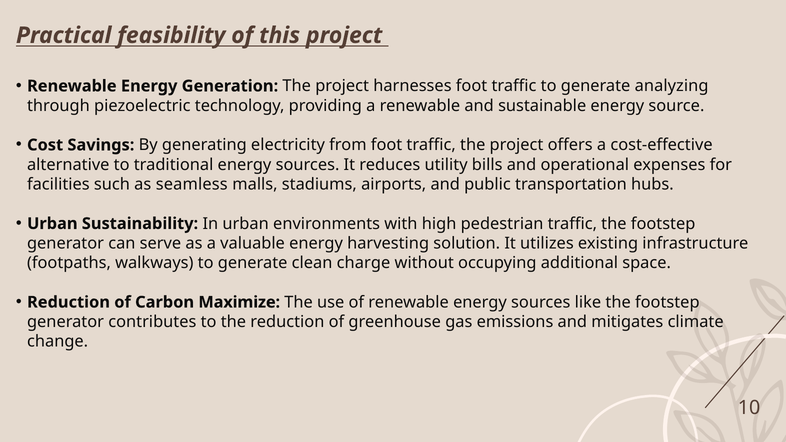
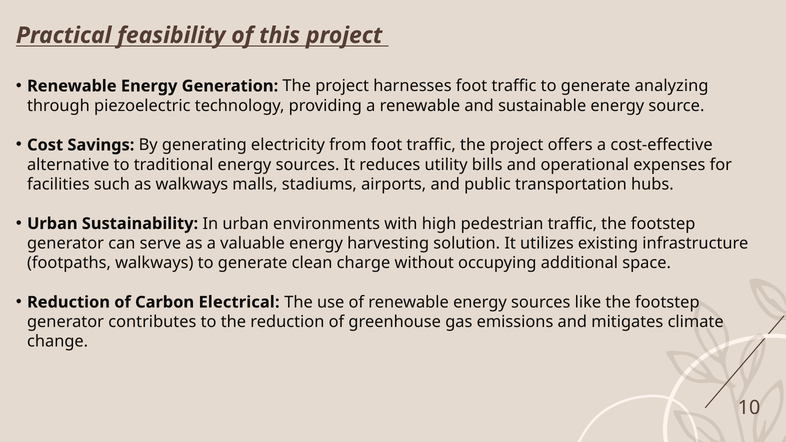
as seamless: seamless -> walkways
Maximize: Maximize -> Electrical
